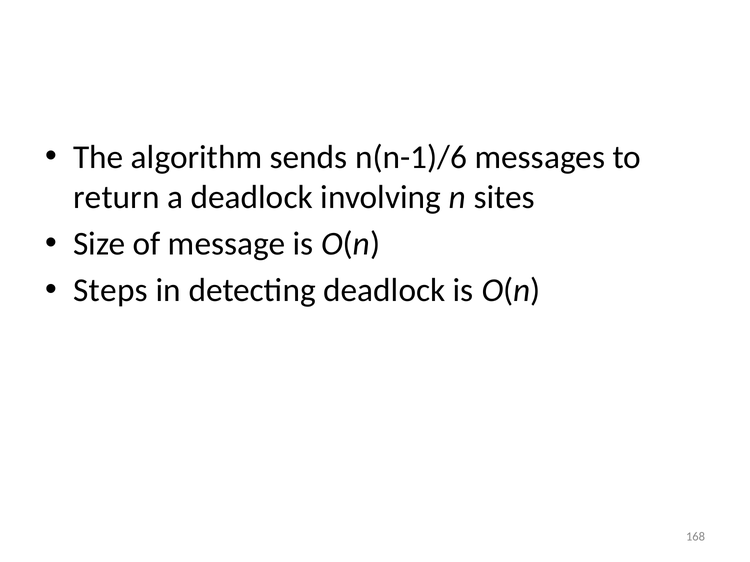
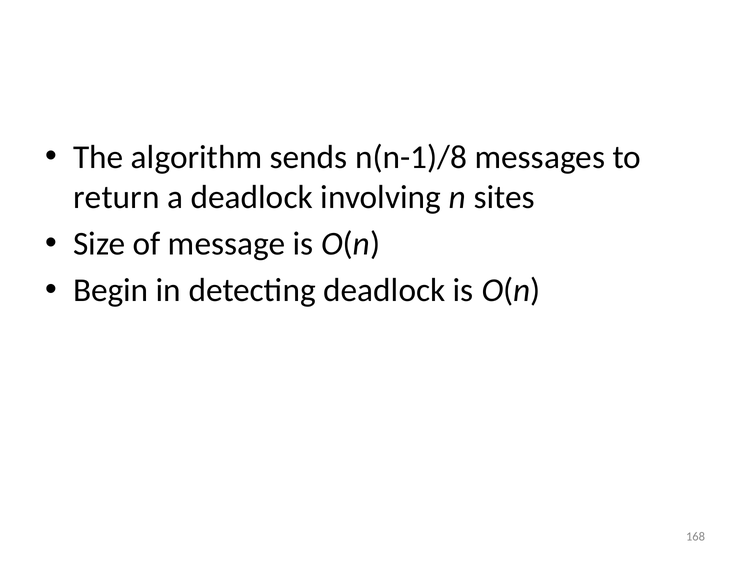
n(n-1)/6: n(n-1)/6 -> n(n-1)/8
Steps: Steps -> Begin
